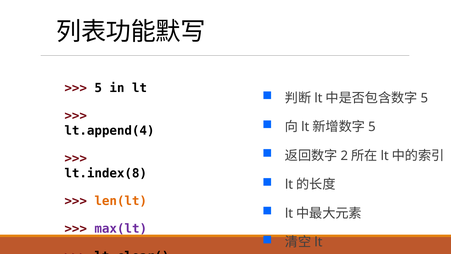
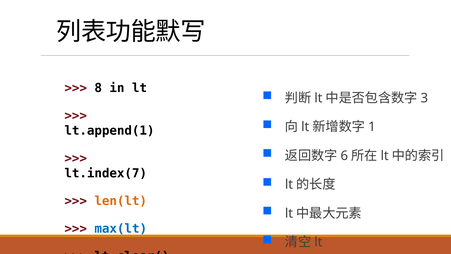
5 at (98, 88): 5 -> 8
5 at (424, 98): 5 -> 3
5 at (372, 127): 5 -> 1
lt.append(4: lt.append(4 -> lt.append(1
2: 2 -> 6
lt.index(8: lt.index(8 -> lt.index(7
max(lt colour: purple -> blue
